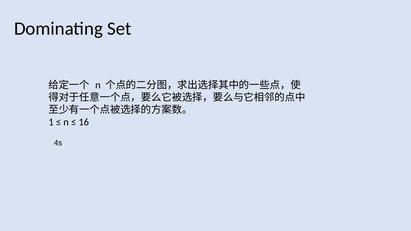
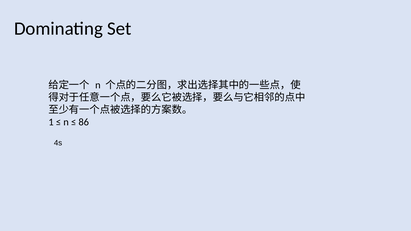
16: 16 -> 86
